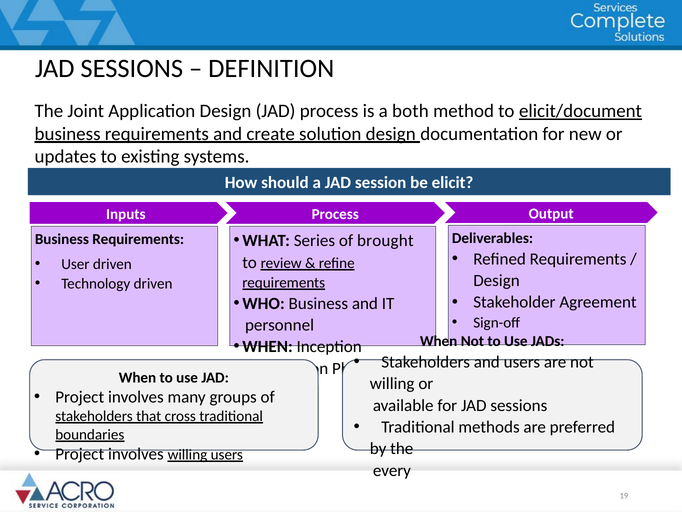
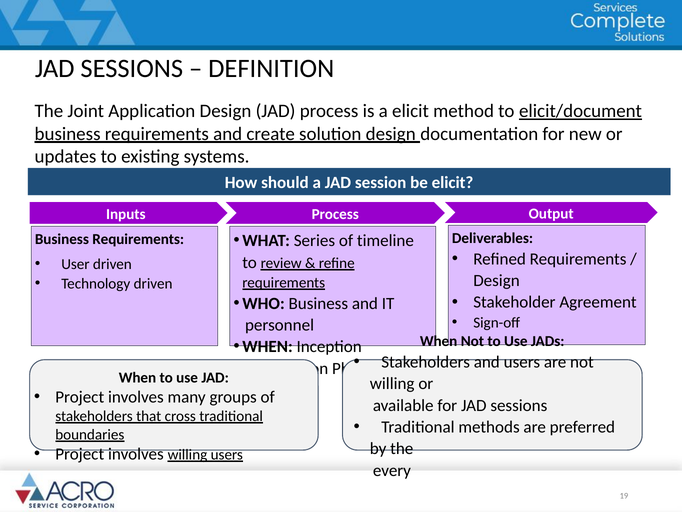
a both: both -> elicit
brought: brought -> timeline
